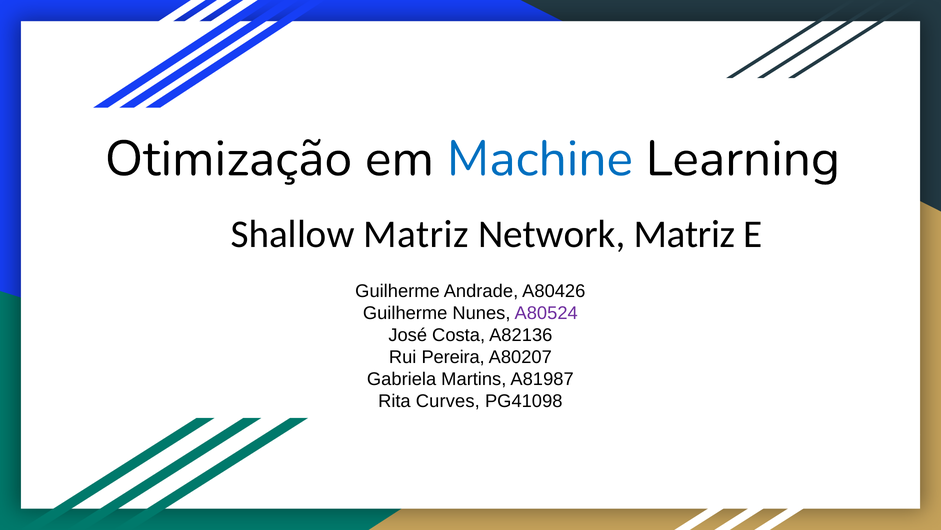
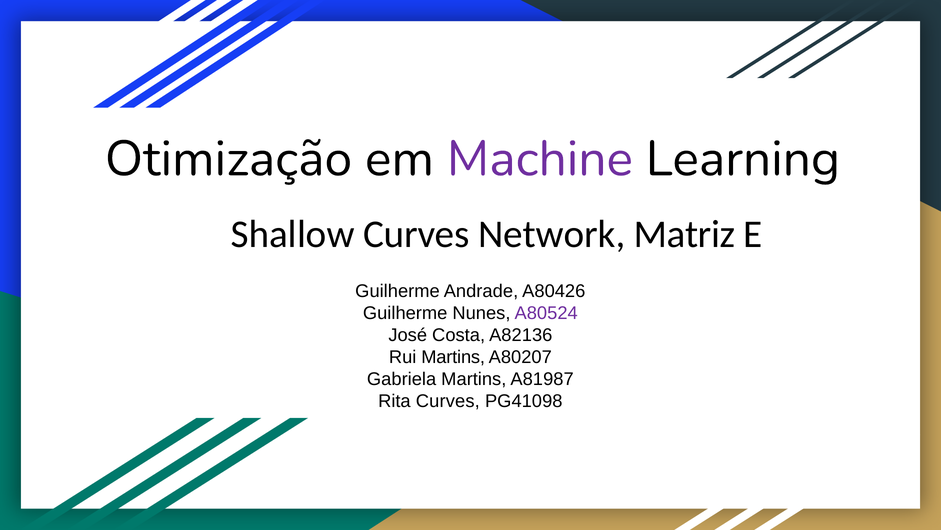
Machine colour: blue -> purple
Shallow Matriz: Matriz -> Curves
Rui Pereira: Pereira -> Martins
